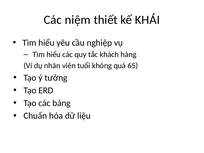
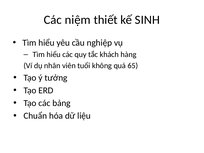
KHÁI: KHÁI -> SINH
